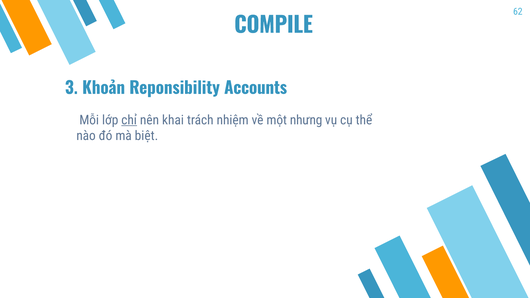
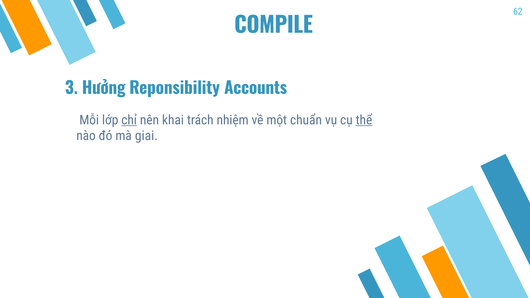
Khoản: Khoản -> Hưởng
nhưng: nhưng -> chuẩn
thể underline: none -> present
biệt: biệt -> giai
